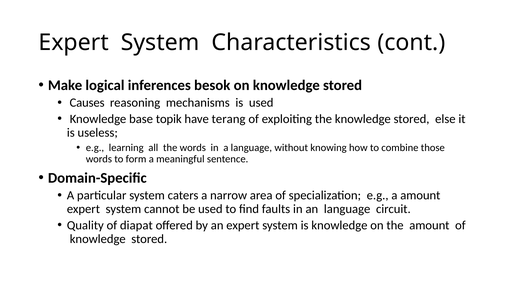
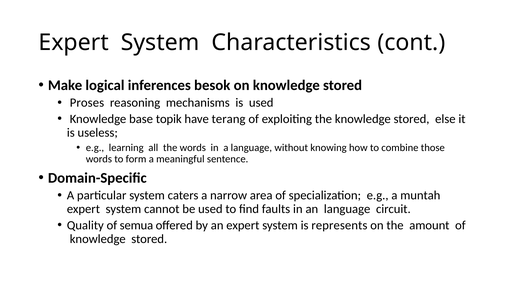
Causes: Causes -> Proses
a amount: amount -> muntah
diapat: diapat -> semua
is knowledge: knowledge -> represents
